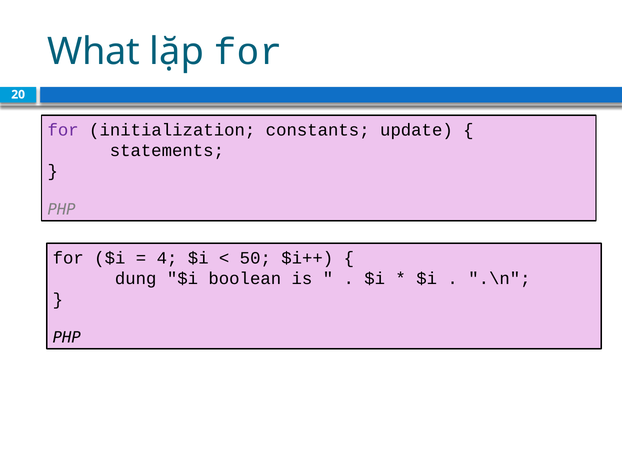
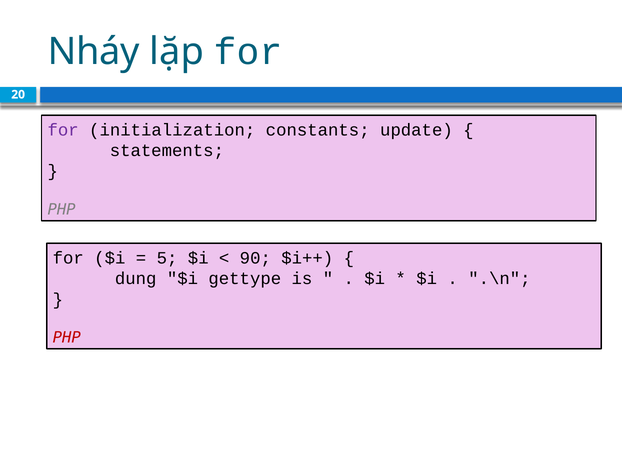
What: What -> Nháy
4: 4 -> 5
50: 50 -> 90
boolean: boolean -> gettype
PHP at (67, 338) colour: black -> red
